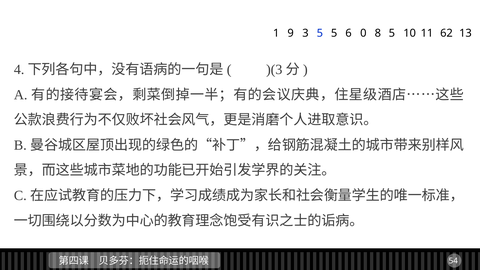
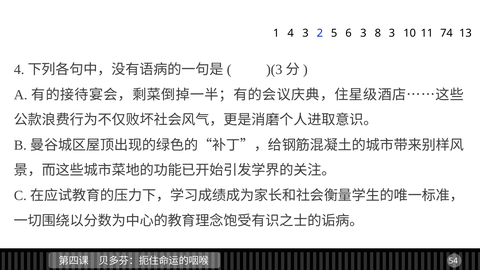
1 9: 9 -> 4
3 5: 5 -> 2
6 0: 0 -> 3
8 5: 5 -> 3
62: 62 -> 74
